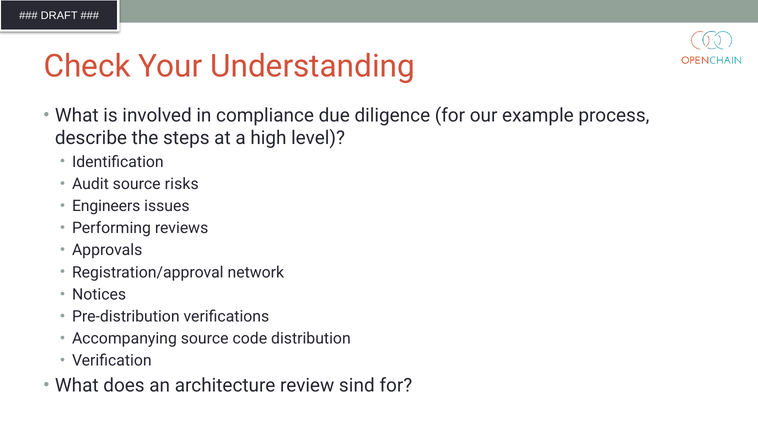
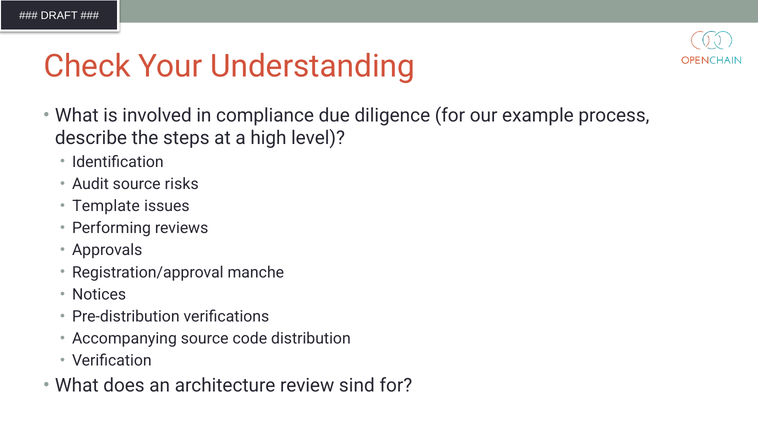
Engineers: Engineers -> Template
network: network -> manche
